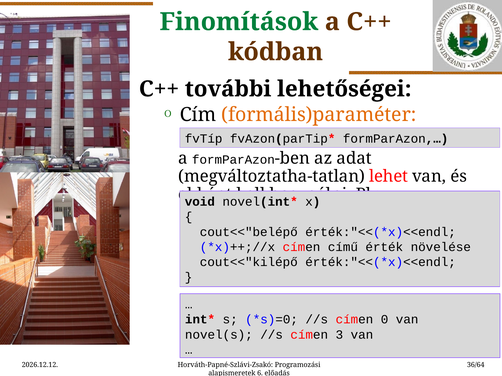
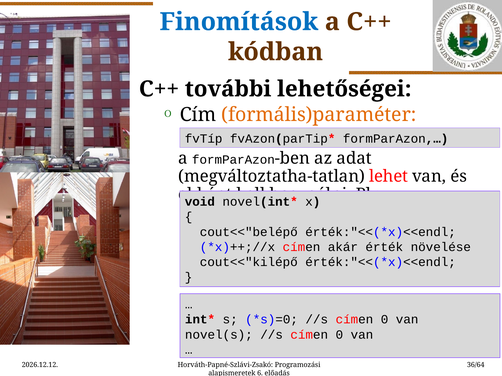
Finomítások colour: green -> blue
című: című -> akár
novel(s //s címen 3: 3 -> 0
